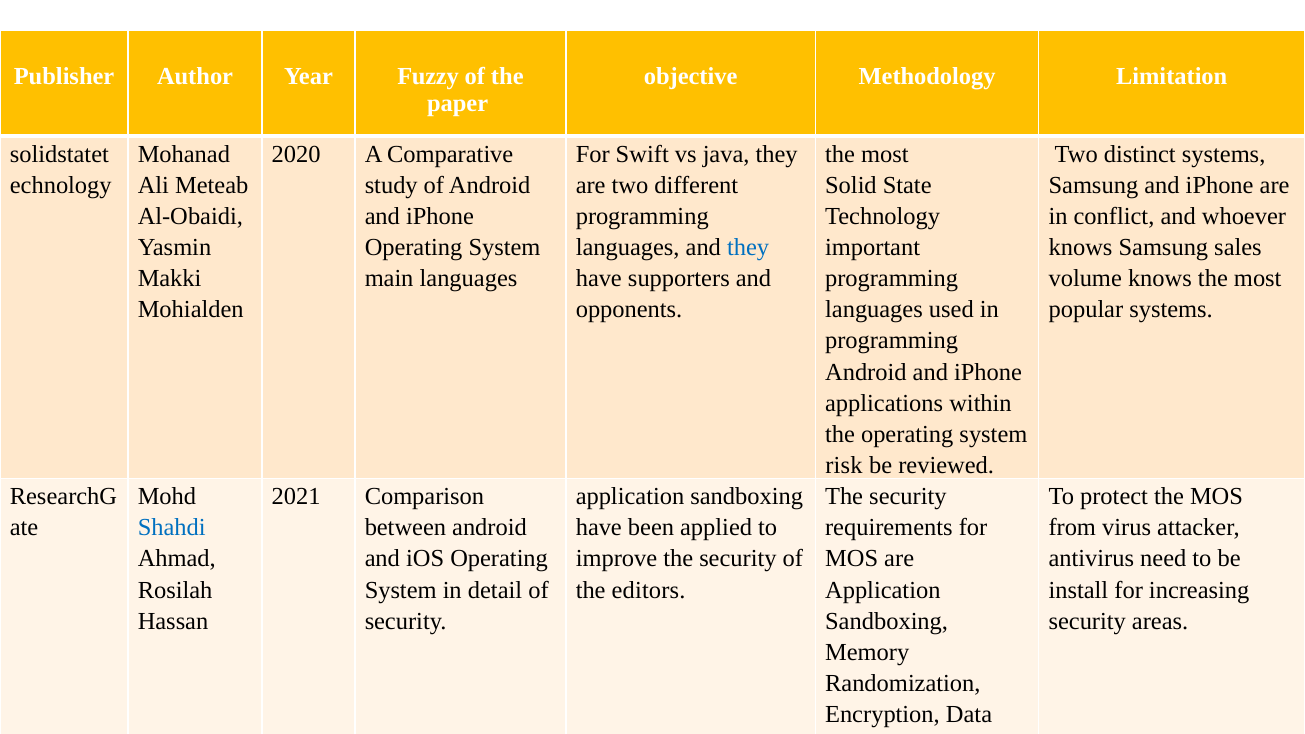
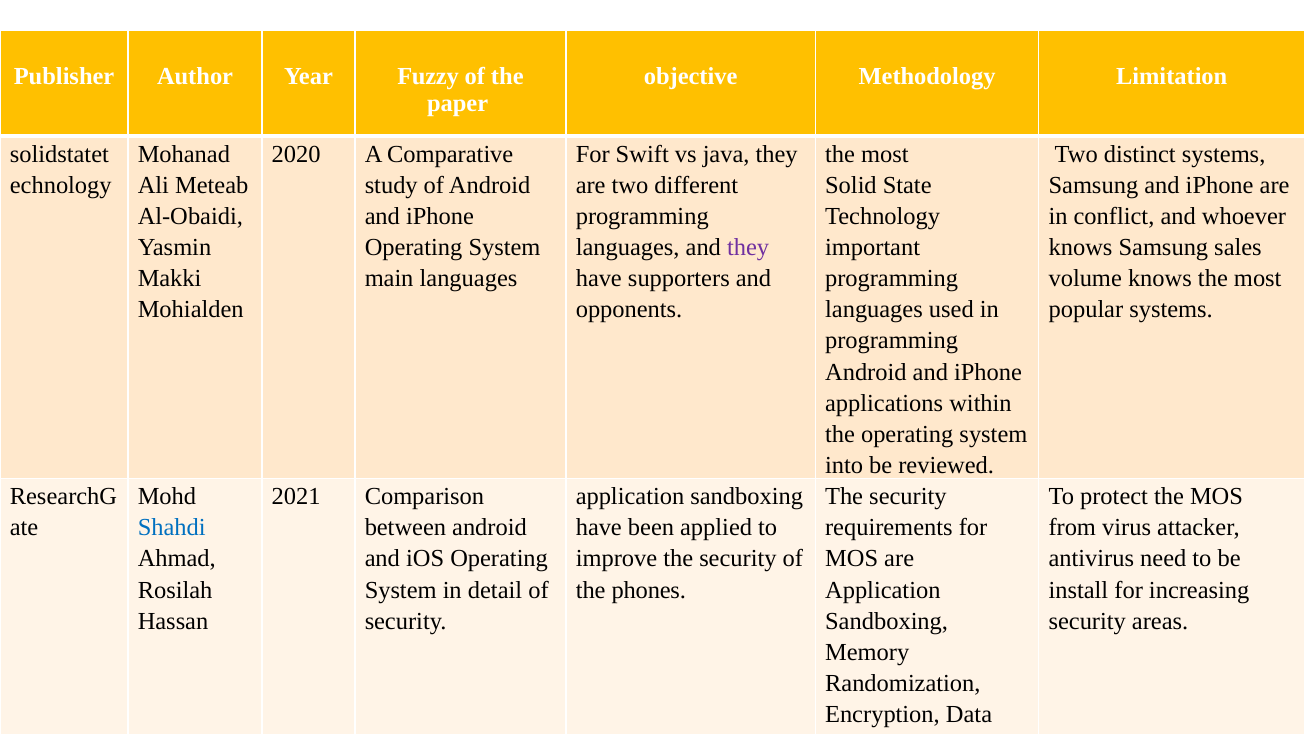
they at (748, 248) colour: blue -> purple
risk: risk -> into
editors: editors -> phones
